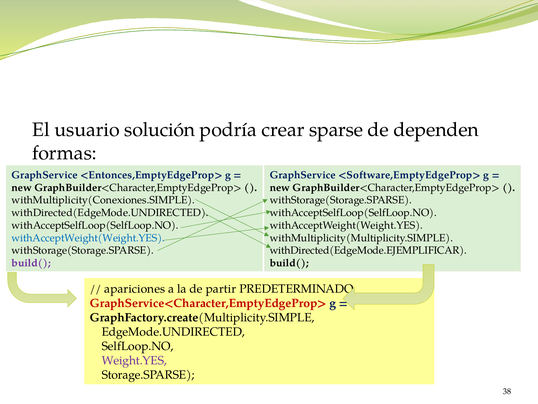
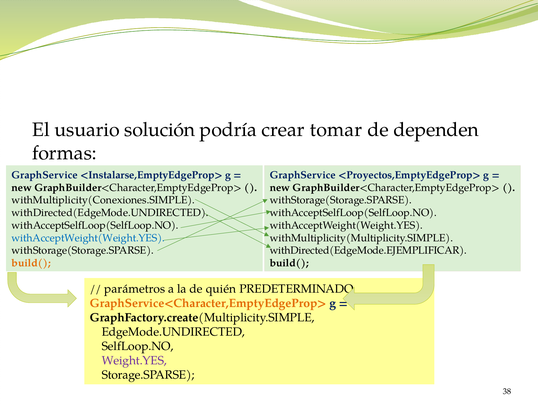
sparse: sparse -> tomar
<Entonces,EmptyEdgeProp>: <Entonces,EmptyEdgeProp> -> <Instalarse,EmptyEdgeProp>
<Software,EmptyEdgeProp>: <Software,EmptyEdgeProp> -> <Proyectos,EmptyEdgeProp>
build( at (31, 263) colour: purple -> orange
apariciones: apariciones -> parámetros
partir: partir -> quién
GraphService<Character,EmptyEdgeProp> colour: red -> orange
